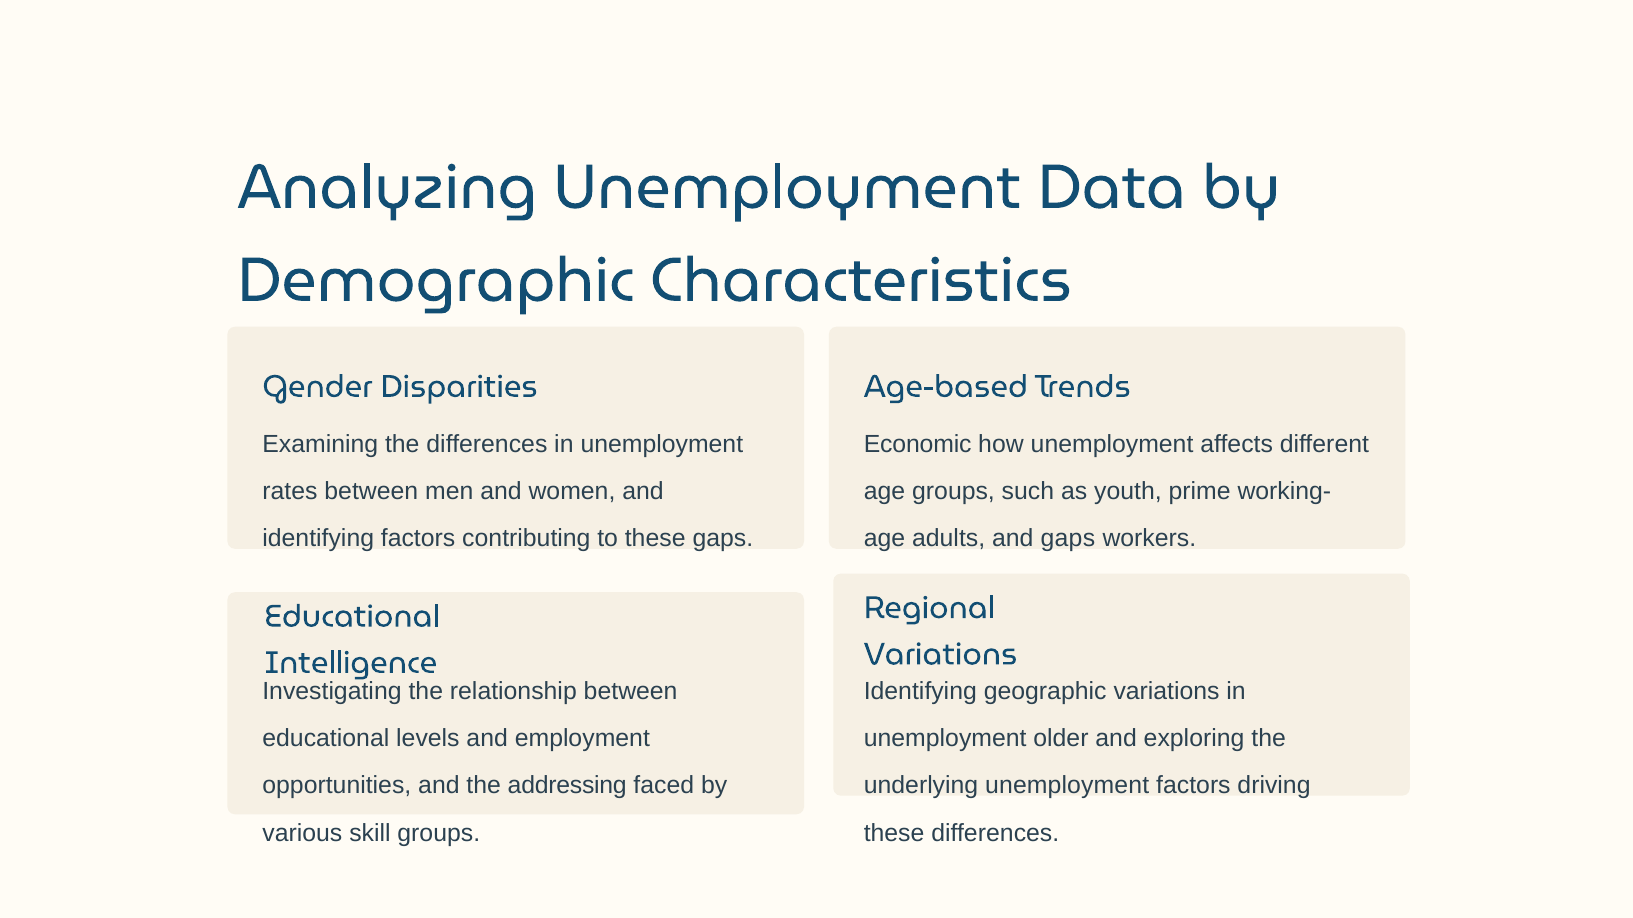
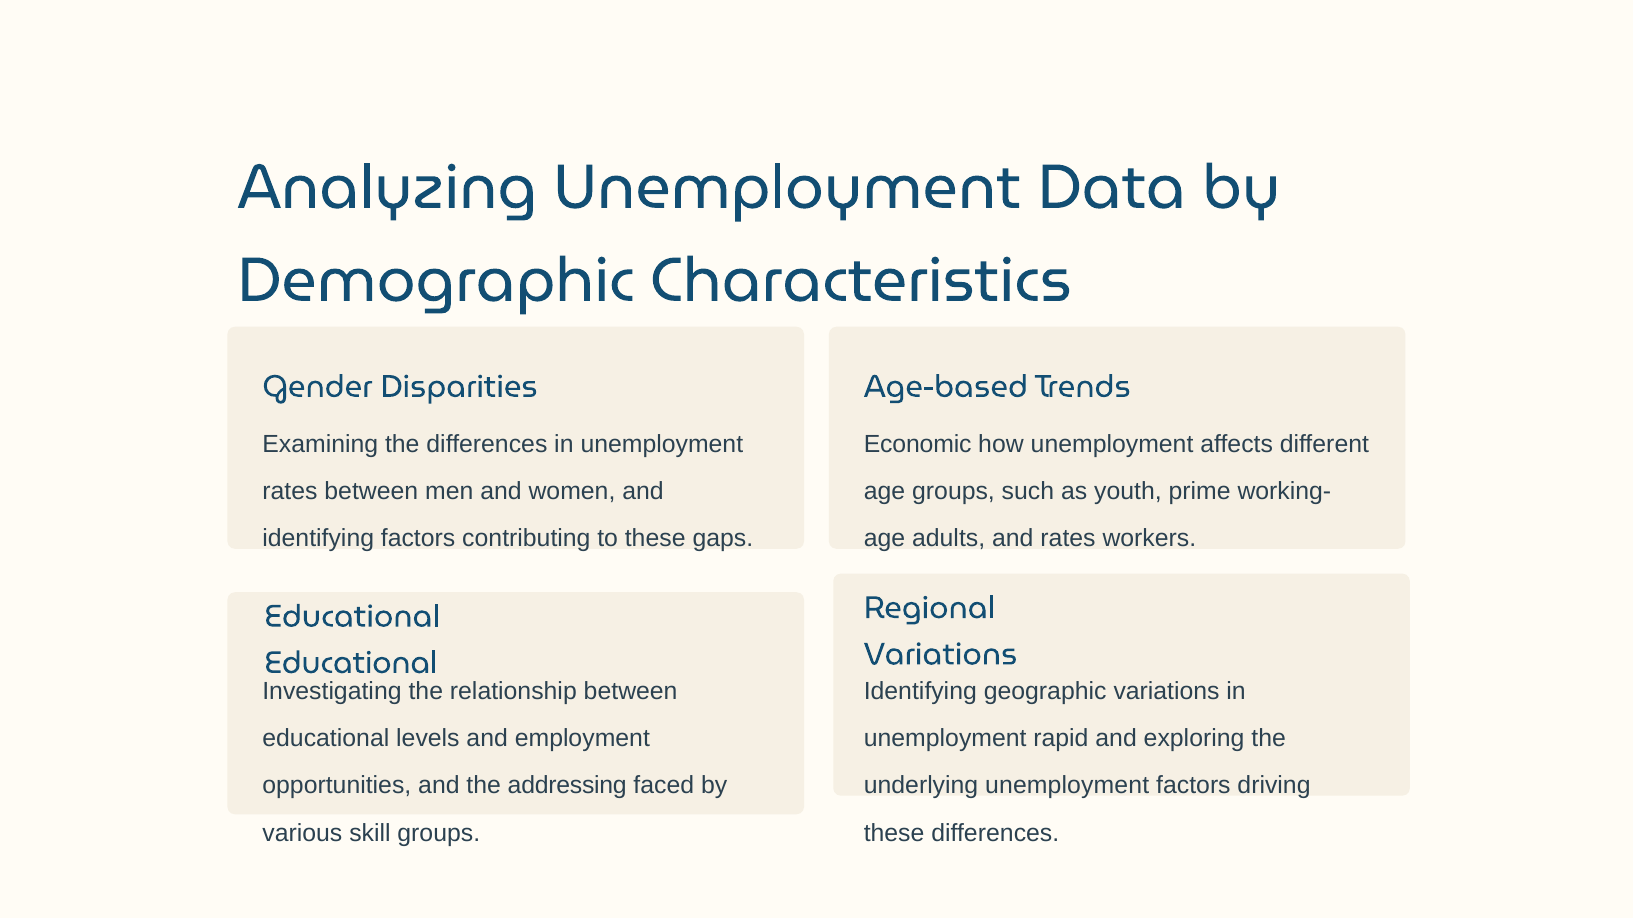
and gaps: gaps -> rates
Intelligence at (351, 663): Intelligence -> Educational
older: older -> rapid
